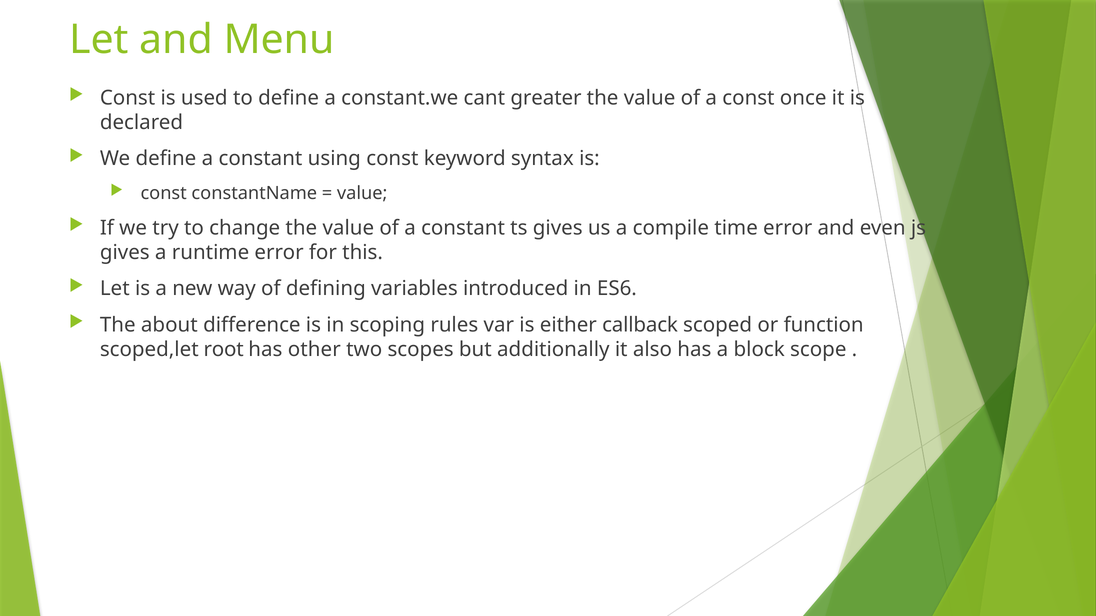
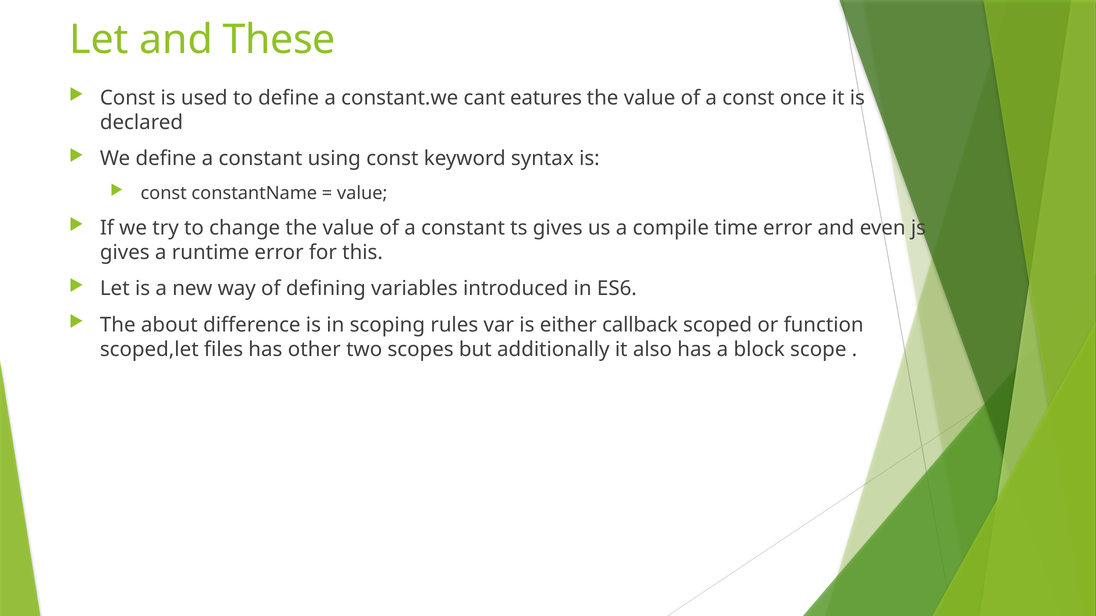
Menu: Menu -> These
greater: greater -> eatures
root: root -> files
